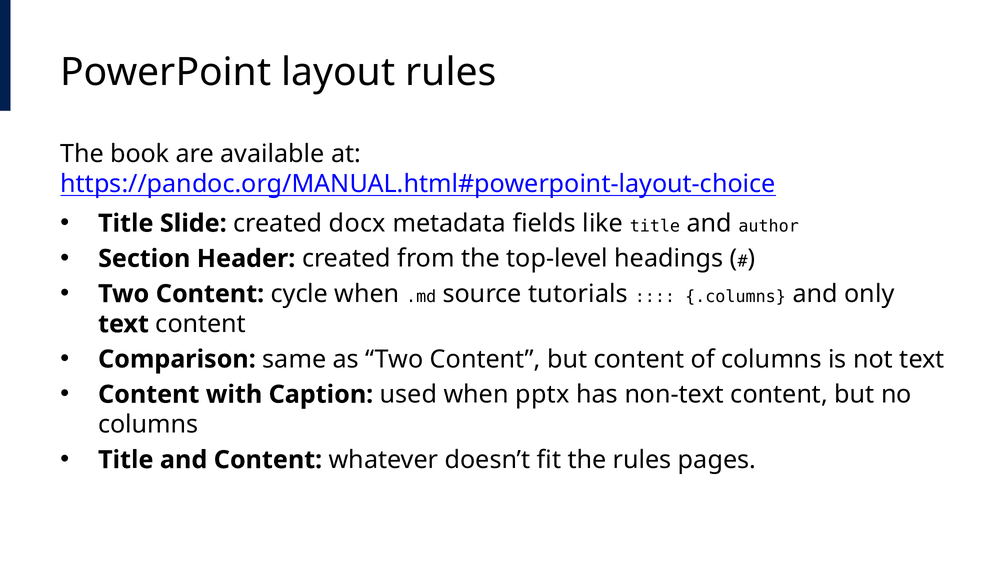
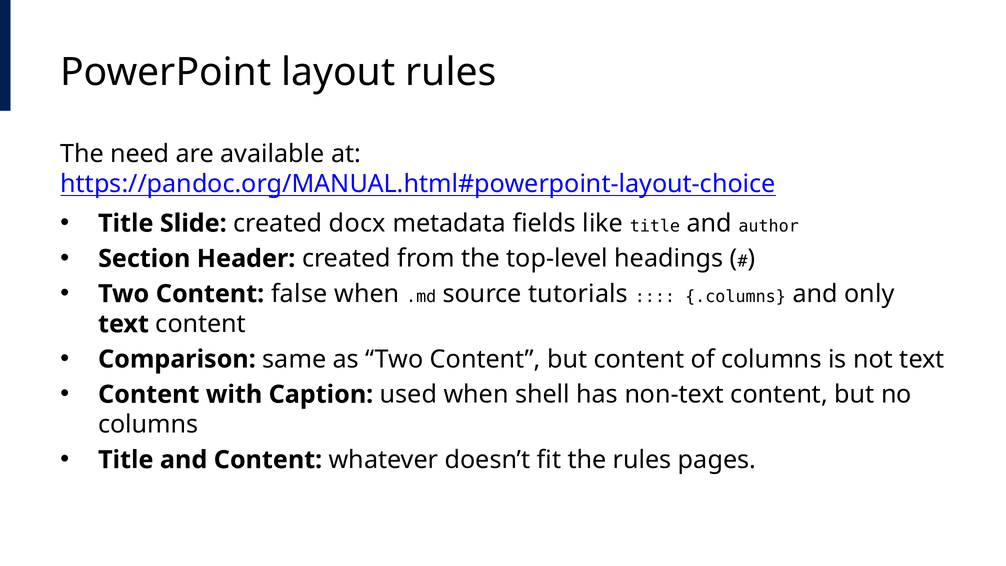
book: book -> need
cycle: cycle -> false
pptx: pptx -> shell
